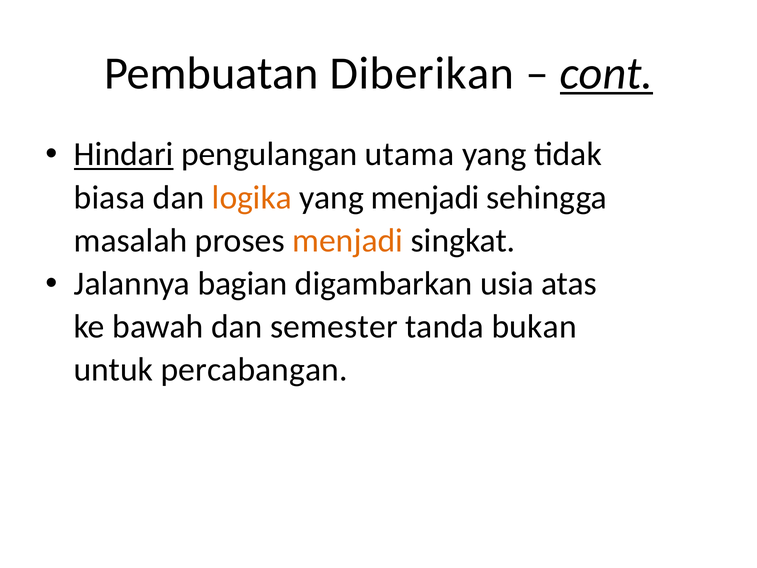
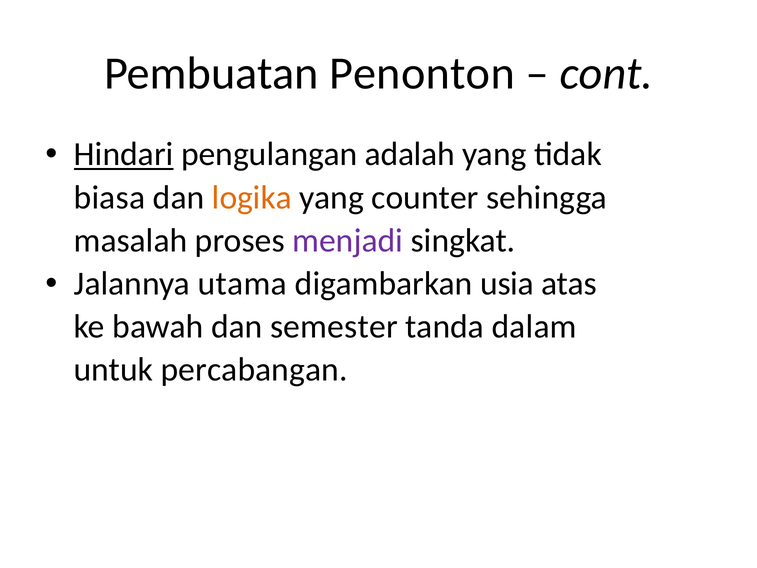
Diberikan: Diberikan -> Penonton
cont underline: present -> none
utama: utama -> adalah
yang menjadi: menjadi -> counter
menjadi at (348, 240) colour: orange -> purple
bagian: bagian -> utama
bukan: bukan -> dalam
